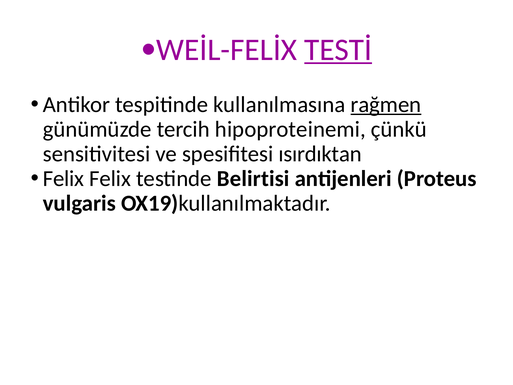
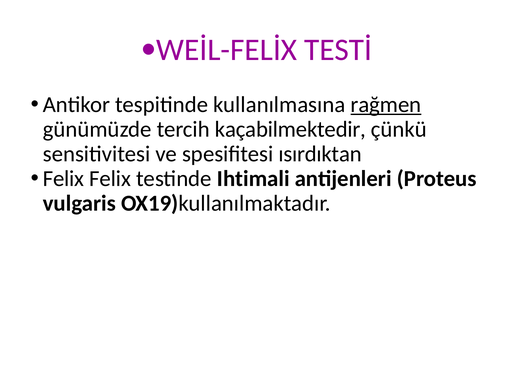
TESTİ underline: present -> none
hipoproteinemi: hipoproteinemi -> kaçabilmektedir
Belirtisi: Belirtisi -> Ihtimali
